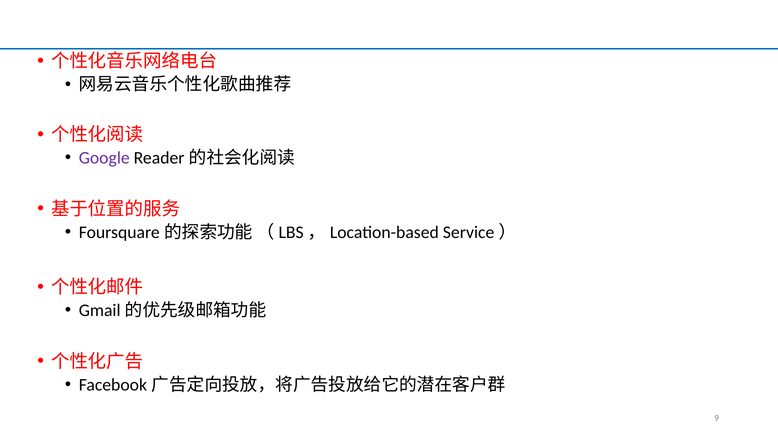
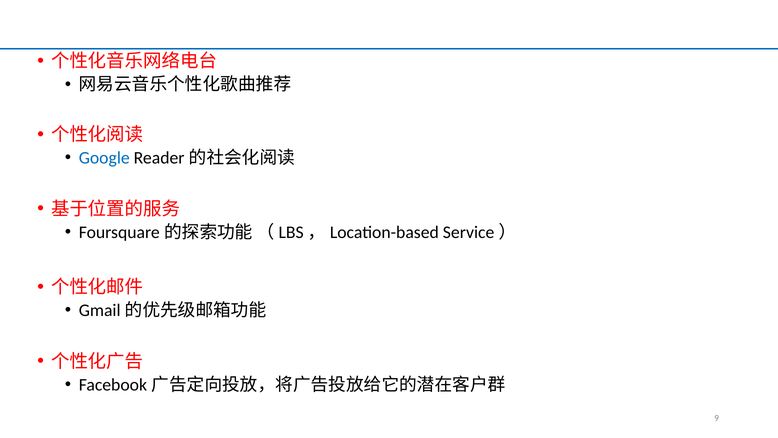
Google colour: purple -> blue
